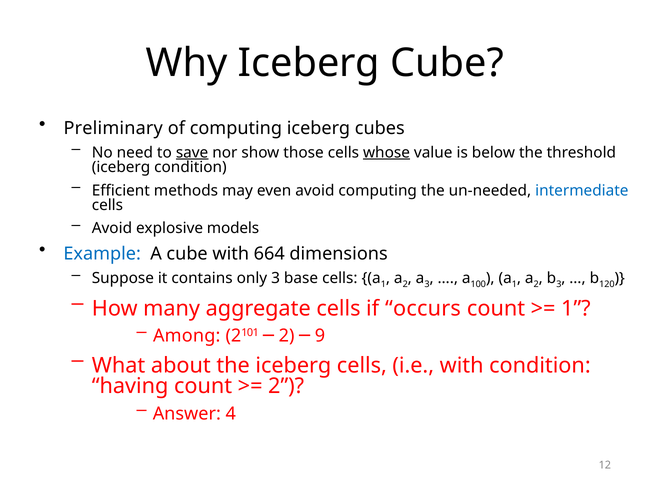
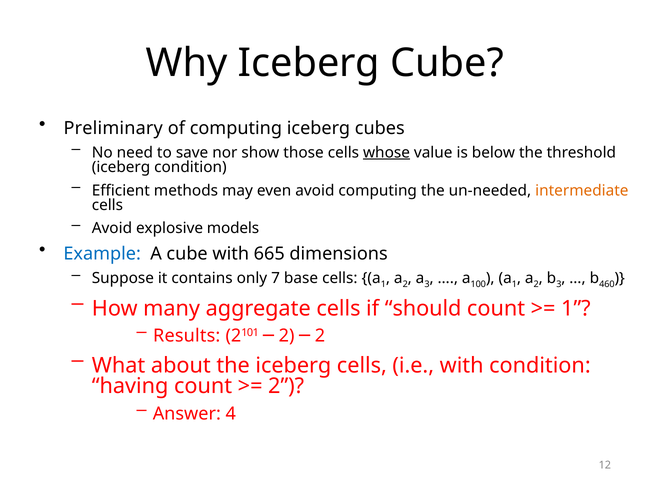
save underline: present -> none
intermediate colour: blue -> orange
664: 664 -> 665
only 3: 3 -> 7
120: 120 -> 460
occurs: occurs -> should
Among: Among -> Results
2 9: 9 -> 2
